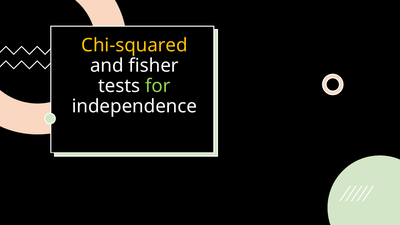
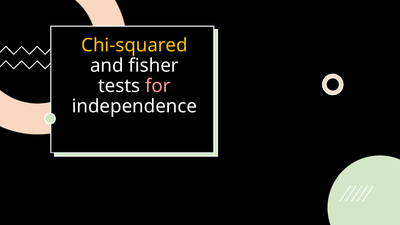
for colour: light green -> pink
